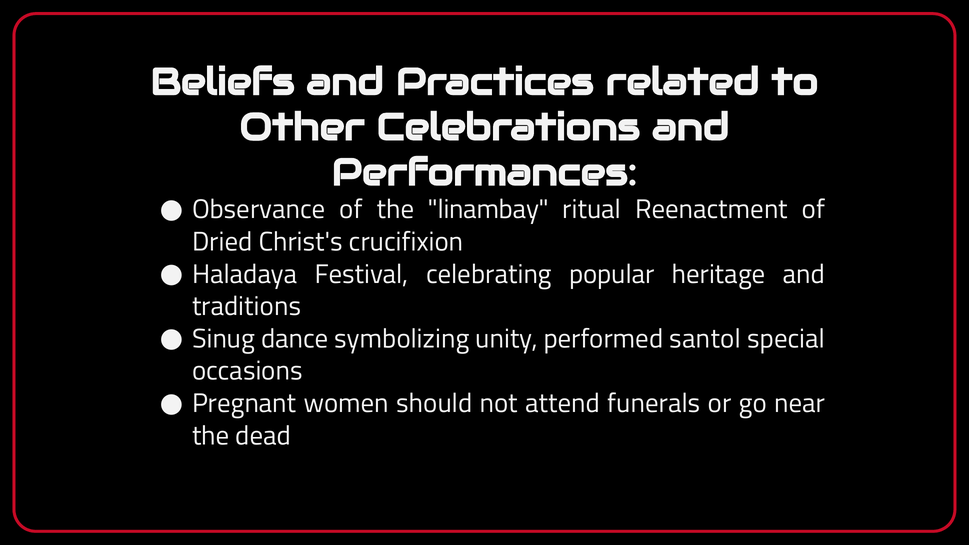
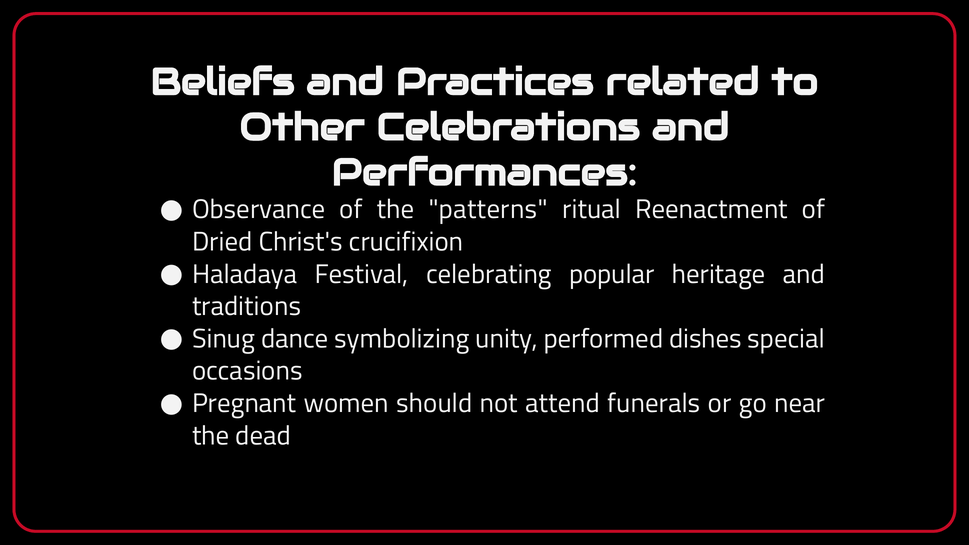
linambay: linambay -> patterns
santol: santol -> dishes
